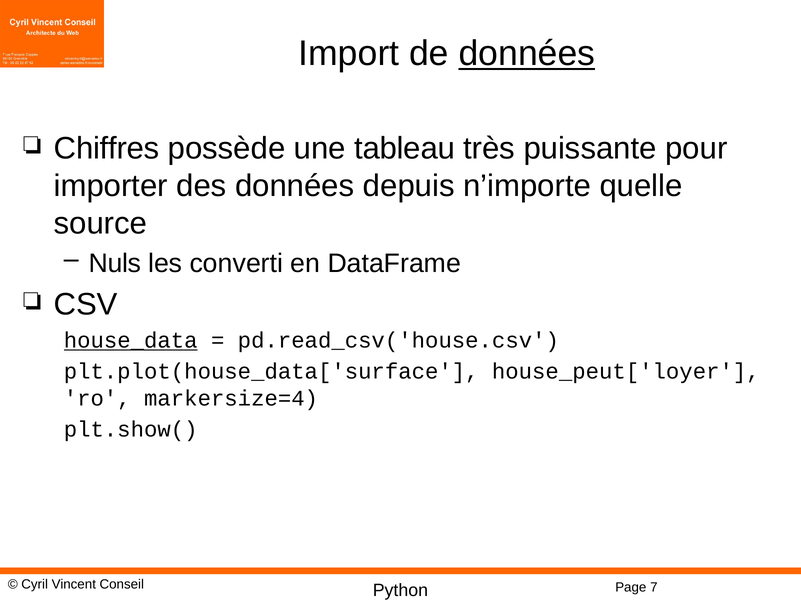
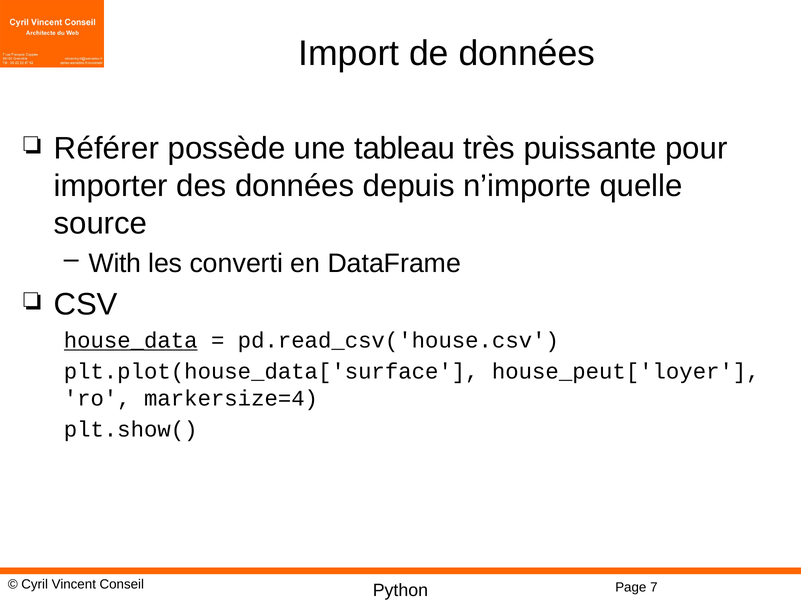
données at (527, 54) underline: present -> none
Chiffres: Chiffres -> Référer
Nuls: Nuls -> With
